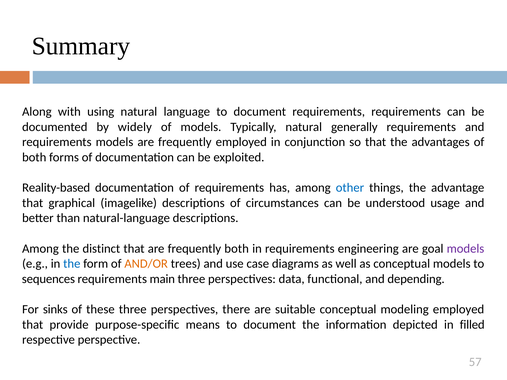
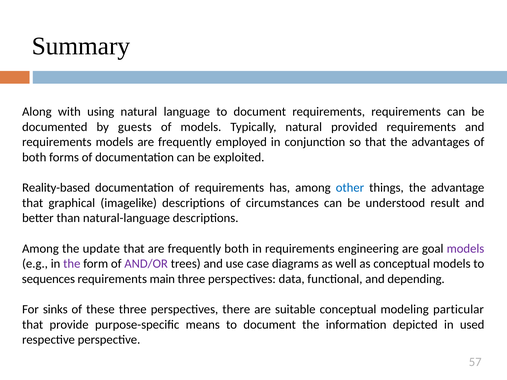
widely: widely -> guests
generally: generally -> provided
usage: usage -> result
distinct: distinct -> update
the at (72, 264) colour: blue -> purple
AND/OR colour: orange -> purple
modeling employed: employed -> particular
filled: filled -> used
